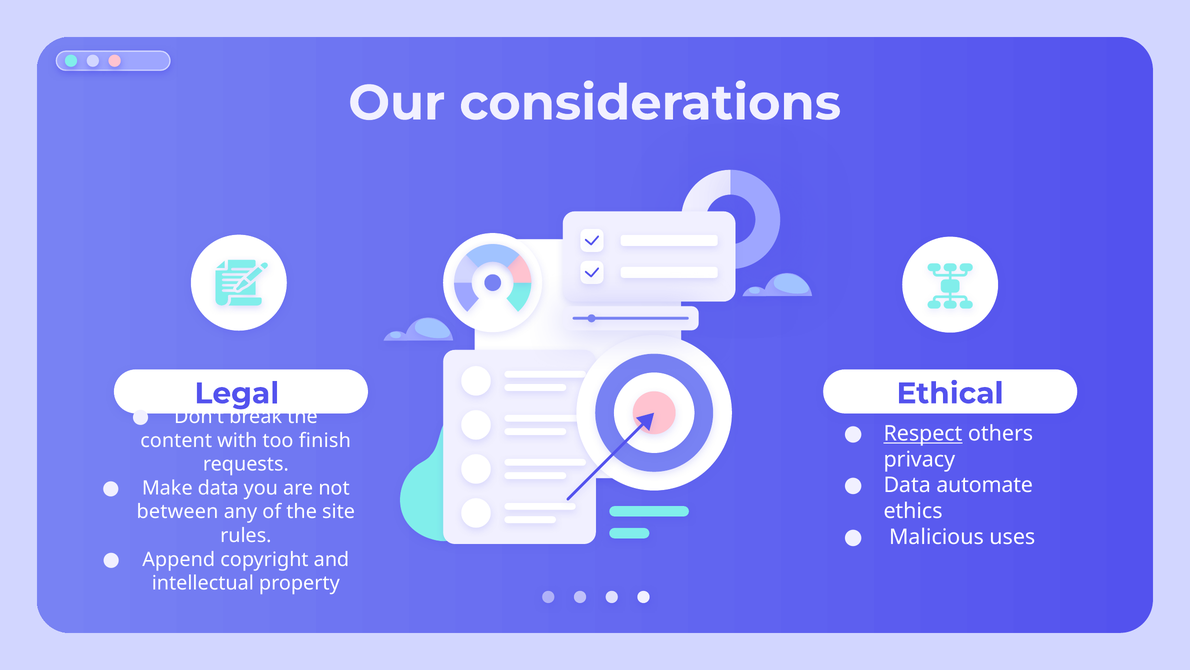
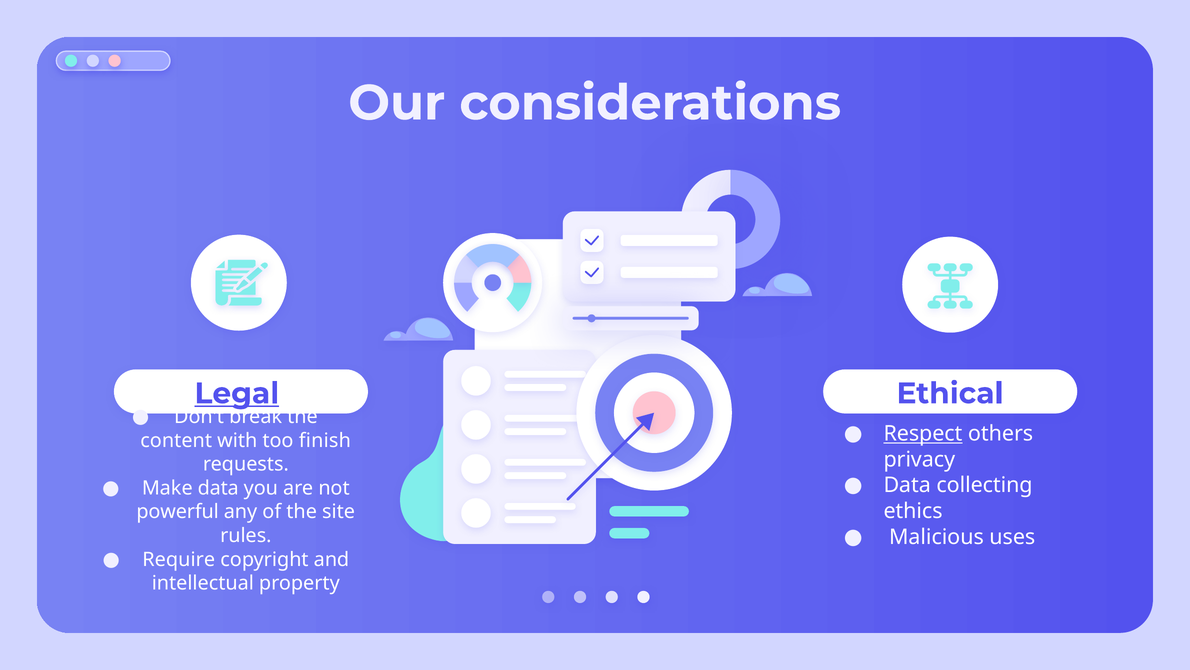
Legal underline: none -> present
automate: automate -> collecting
between: between -> powerful
Append: Append -> Require
